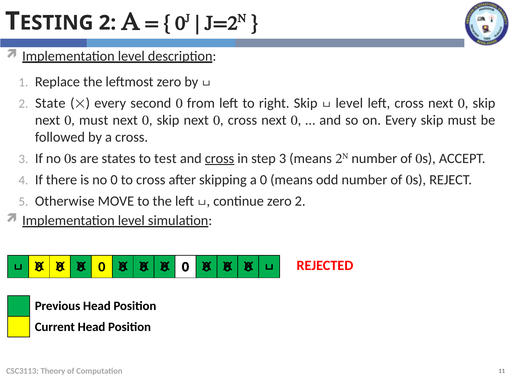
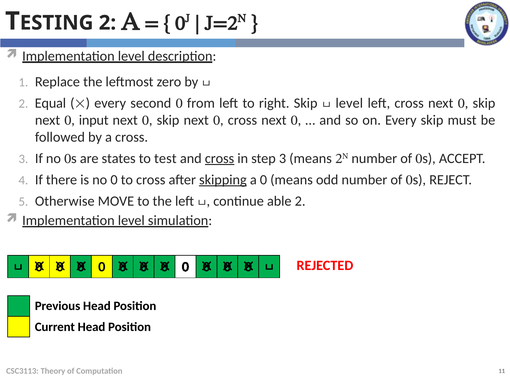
State: State -> Equal
must at (94, 120): must -> input
skipping underline: none -> present
continue zero: zero -> able
